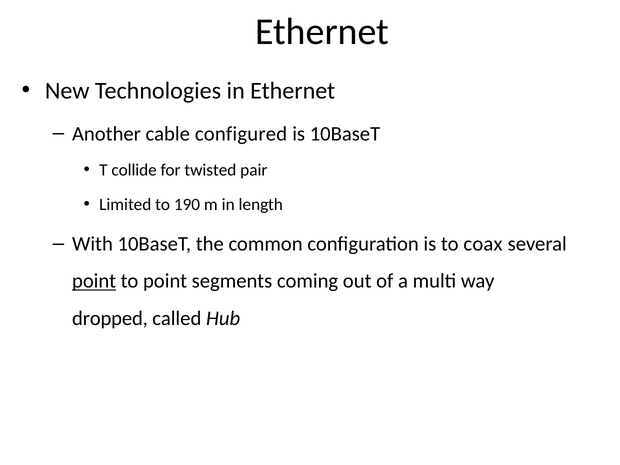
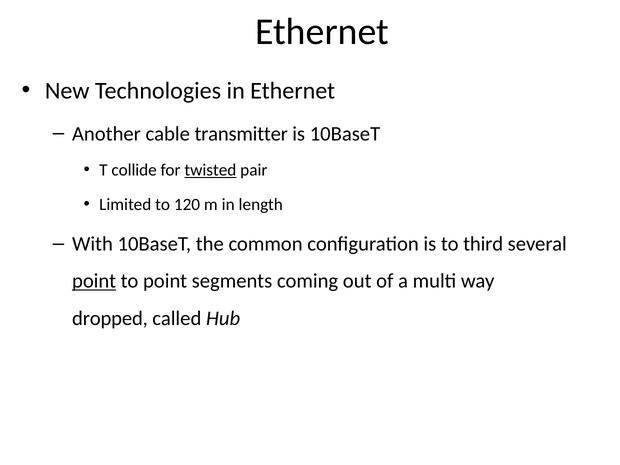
configured: configured -> transmitter
twisted underline: none -> present
190: 190 -> 120
coax: coax -> third
